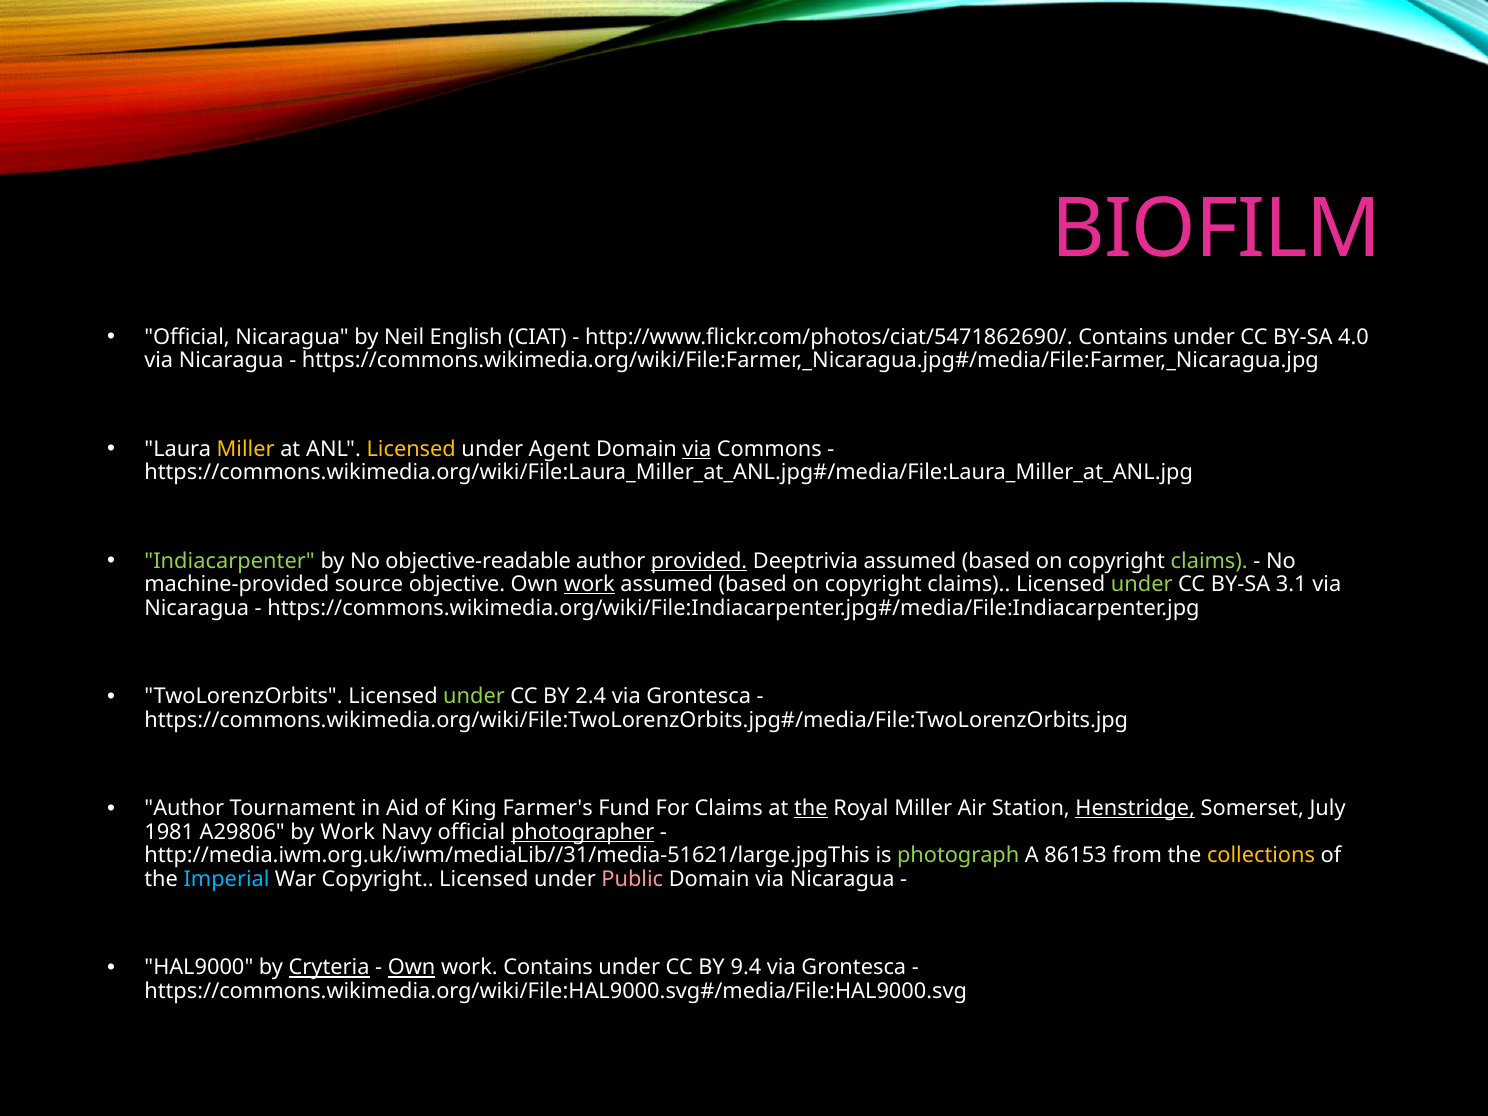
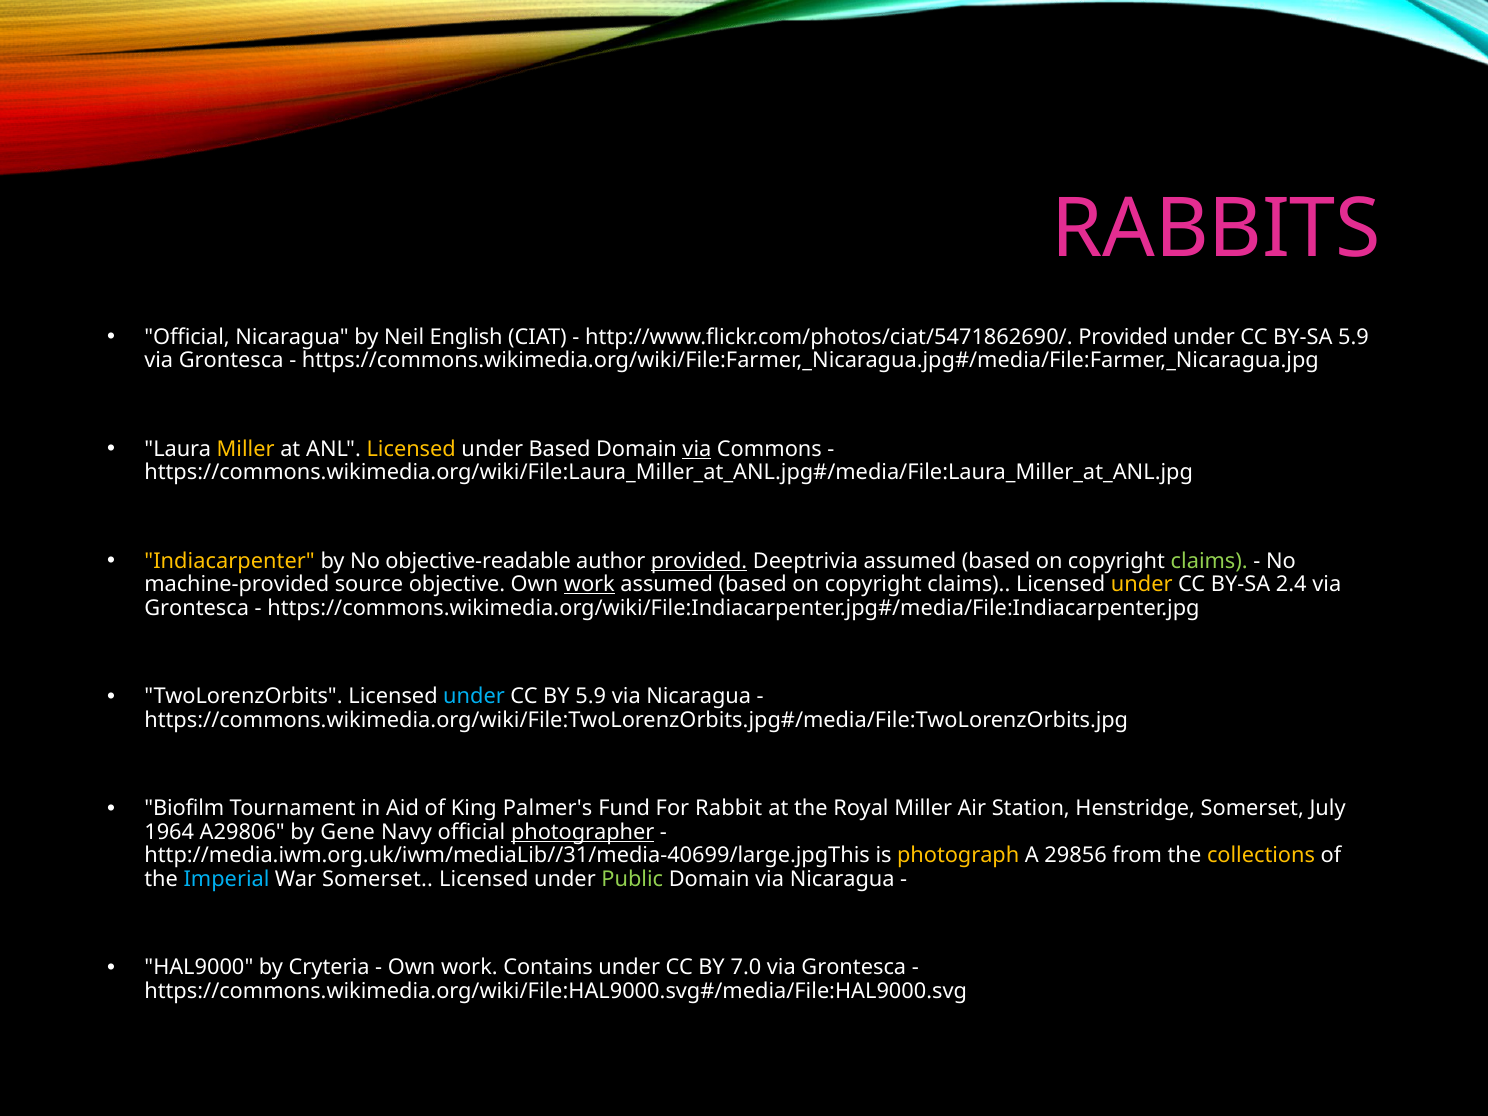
BIOFILM: BIOFILM -> RABBITS
http://www.flickr.com/photos/ciat/5471862690/ Contains: Contains -> Provided
BY-SA 4.0: 4.0 -> 5.9
Nicaragua at (231, 360): Nicaragua -> Grontesca
under Agent: Agent -> Based
Indiacarpenter colour: light green -> yellow
under at (1142, 584) colour: light green -> yellow
3.1: 3.1 -> 2.4
Nicaragua at (197, 608): Nicaragua -> Grontesca
under at (474, 696) colour: light green -> light blue
BY 2.4: 2.4 -> 5.9
Grontesca at (699, 696): Grontesca -> Nicaragua
Author at (184, 808): Author -> Biofilm
Farmer's: Farmer's -> Palmer's
For Claims: Claims -> Rabbit
the at (811, 808) underline: present -> none
Henstridge underline: present -> none
1981: 1981 -> 1964
by Work: Work -> Gene
http://media.iwm.org.uk/iwm/mediaLib//31/media-51621/large.jpgThis: http://media.iwm.org.uk/iwm/mediaLib//31/media-51621/large.jpgThis -> http://media.iwm.org.uk/iwm/mediaLib//31/media-40699/large.jpgThis
photograph colour: light green -> yellow
86153: 86153 -> 29856
War Copyright: Copyright -> Somerset
Public colour: pink -> light green
Cryteria underline: present -> none
Own at (412, 968) underline: present -> none
9.4: 9.4 -> 7.0
